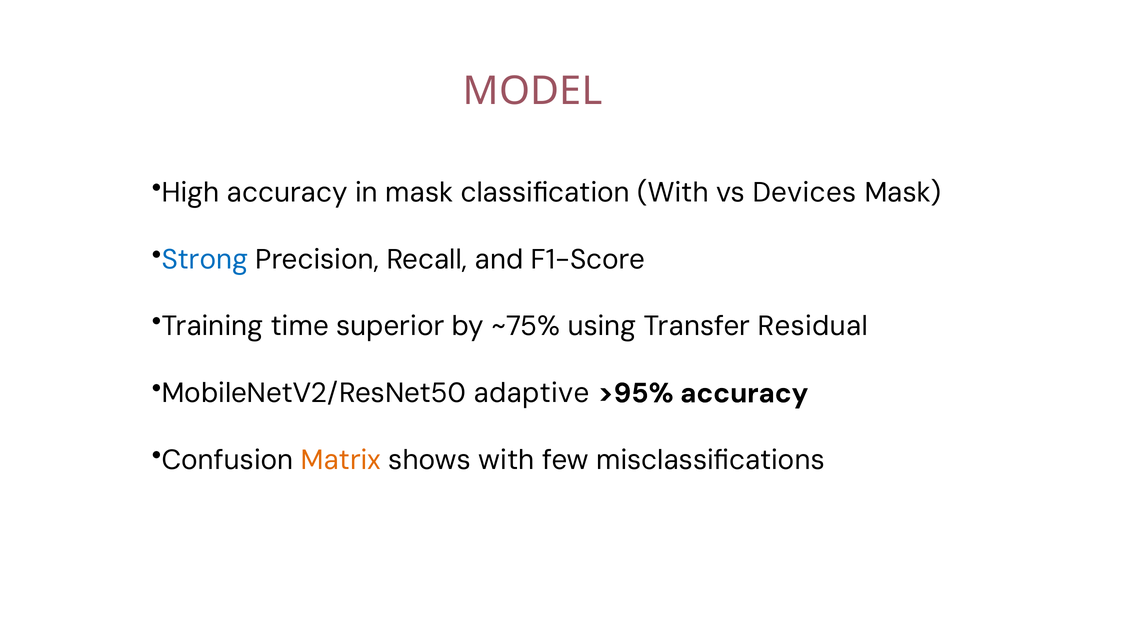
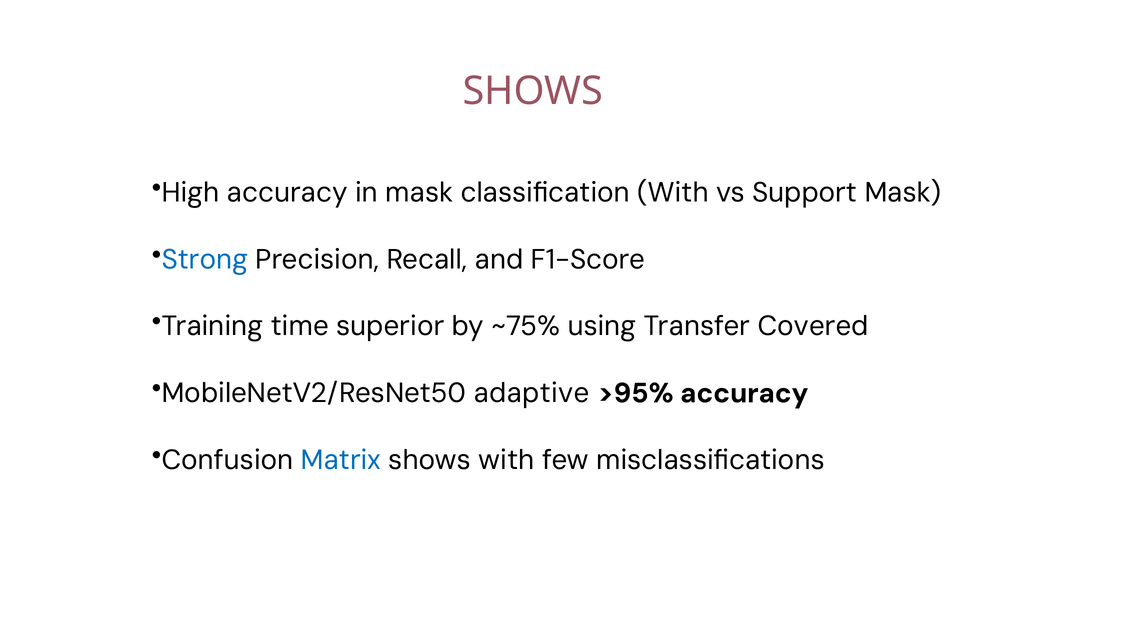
MODEL at (533, 91): MODEL -> SHOWS
Devices: Devices -> Support
Residual: Residual -> Covered
Matrix colour: orange -> blue
